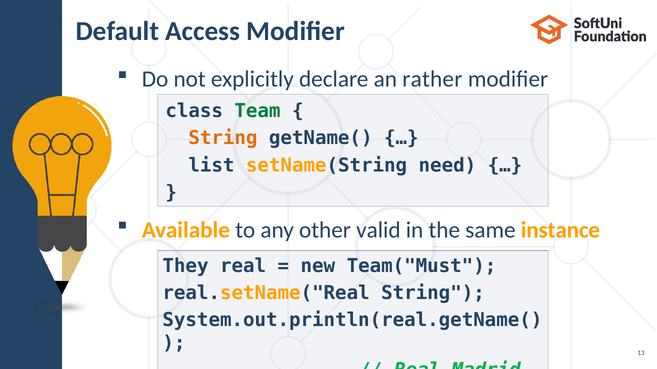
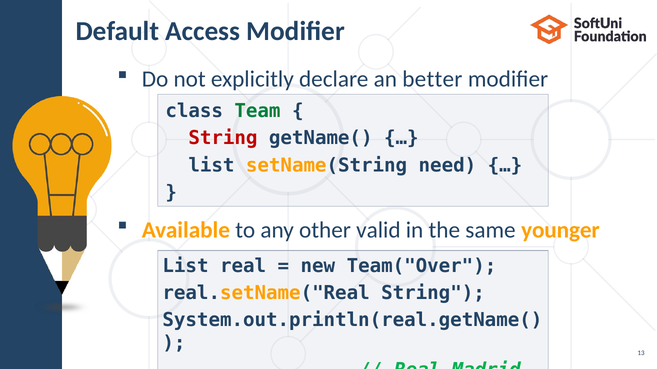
rather: rather -> better
String at (223, 138) colour: orange -> red
instance: instance -> younger
They at (186, 266): They -> List
Team("Must: Team("Must -> Team("Over
